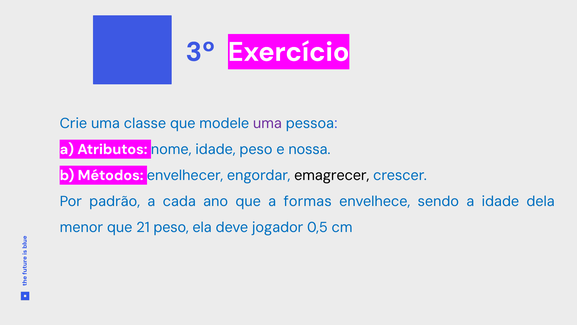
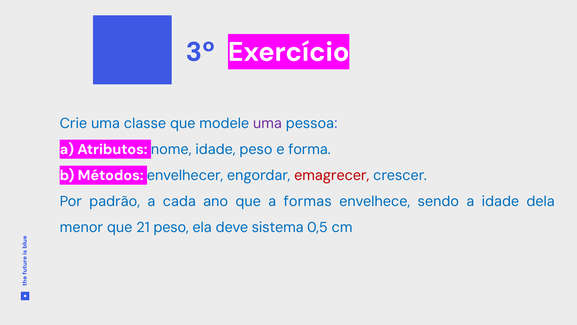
nossa: nossa -> forma
emagrecer colour: black -> red
jogador: jogador -> sistema
